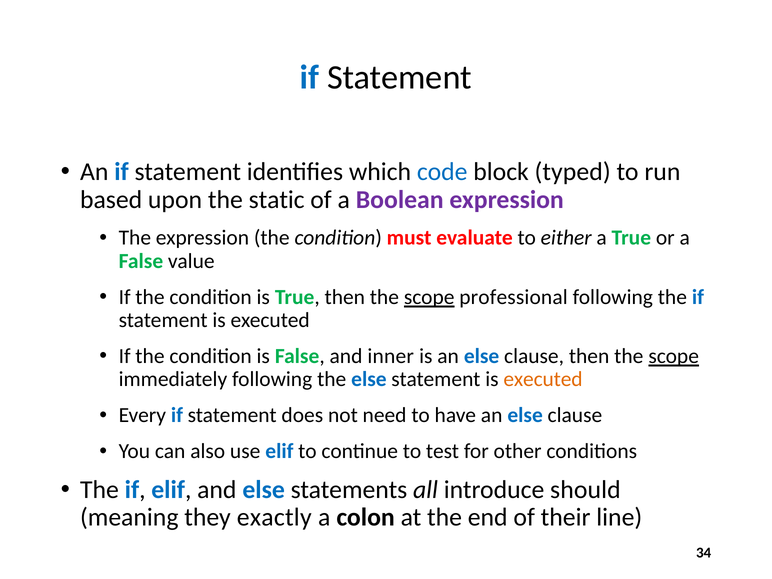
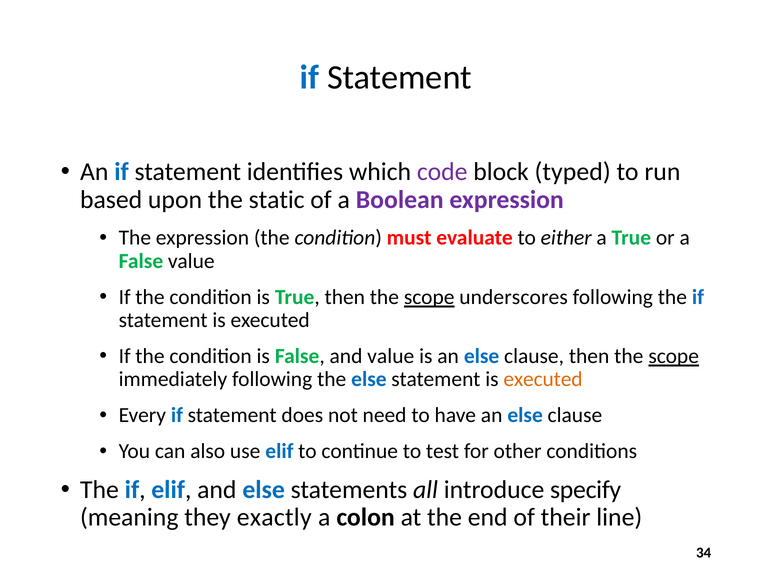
code colour: blue -> purple
professional: professional -> underscores
and inner: inner -> value
should: should -> specify
